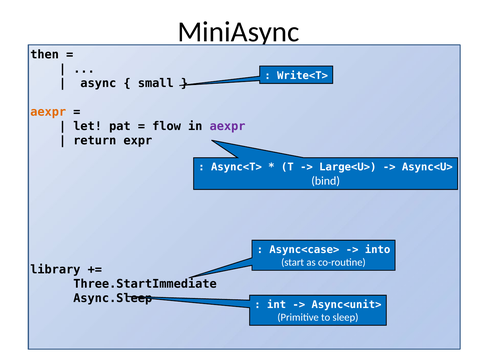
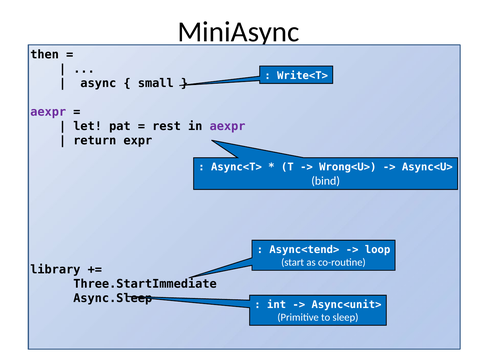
aexpr at (48, 112) colour: orange -> purple
flow: flow -> rest
Large<U>: Large<U> -> Wrong<U>
Async<case>: Async<case> -> Async<tend>
into: into -> loop
